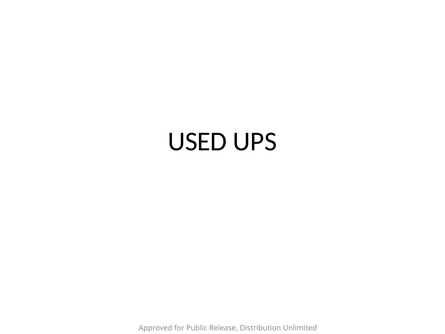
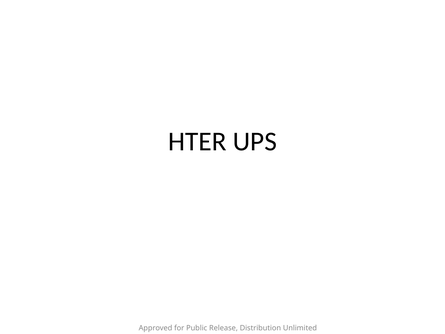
USED: USED -> HTER
